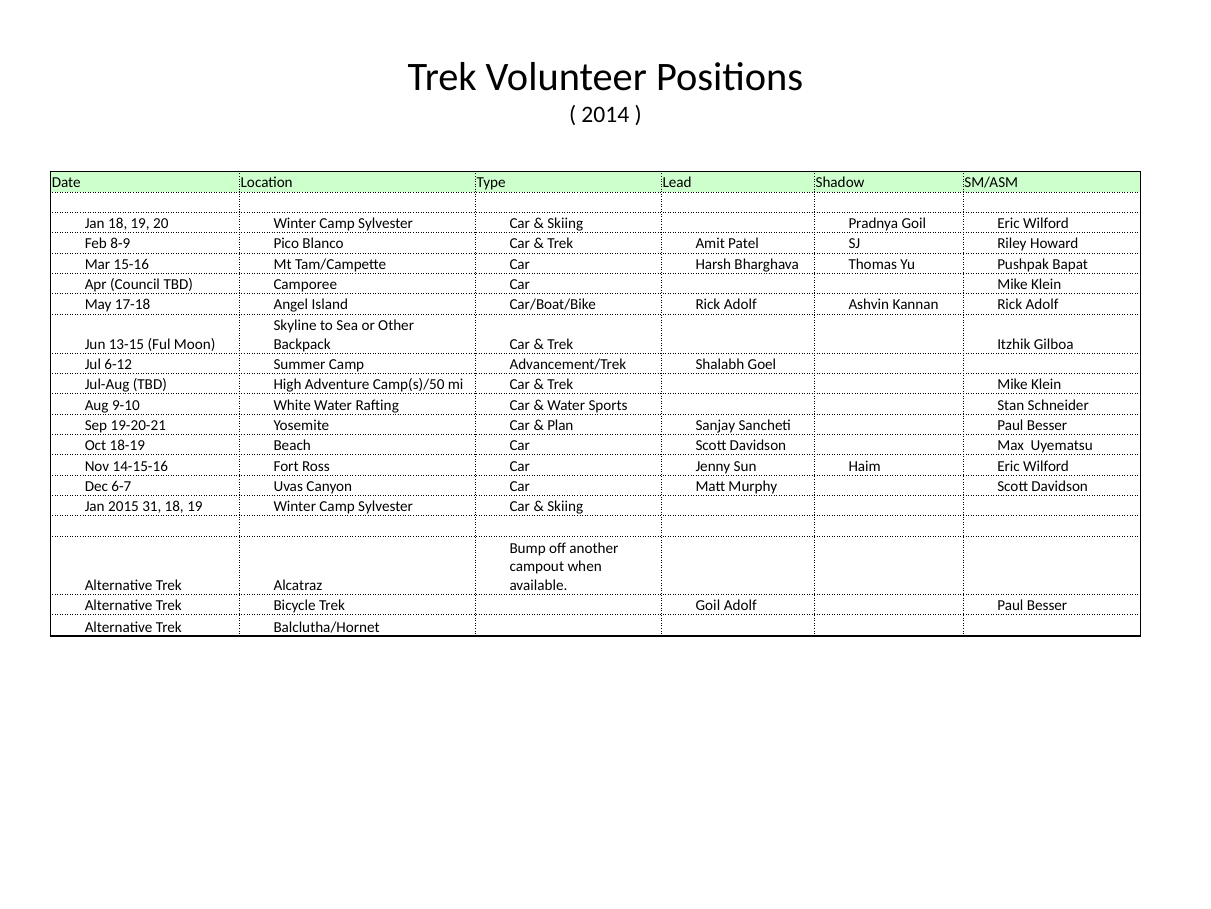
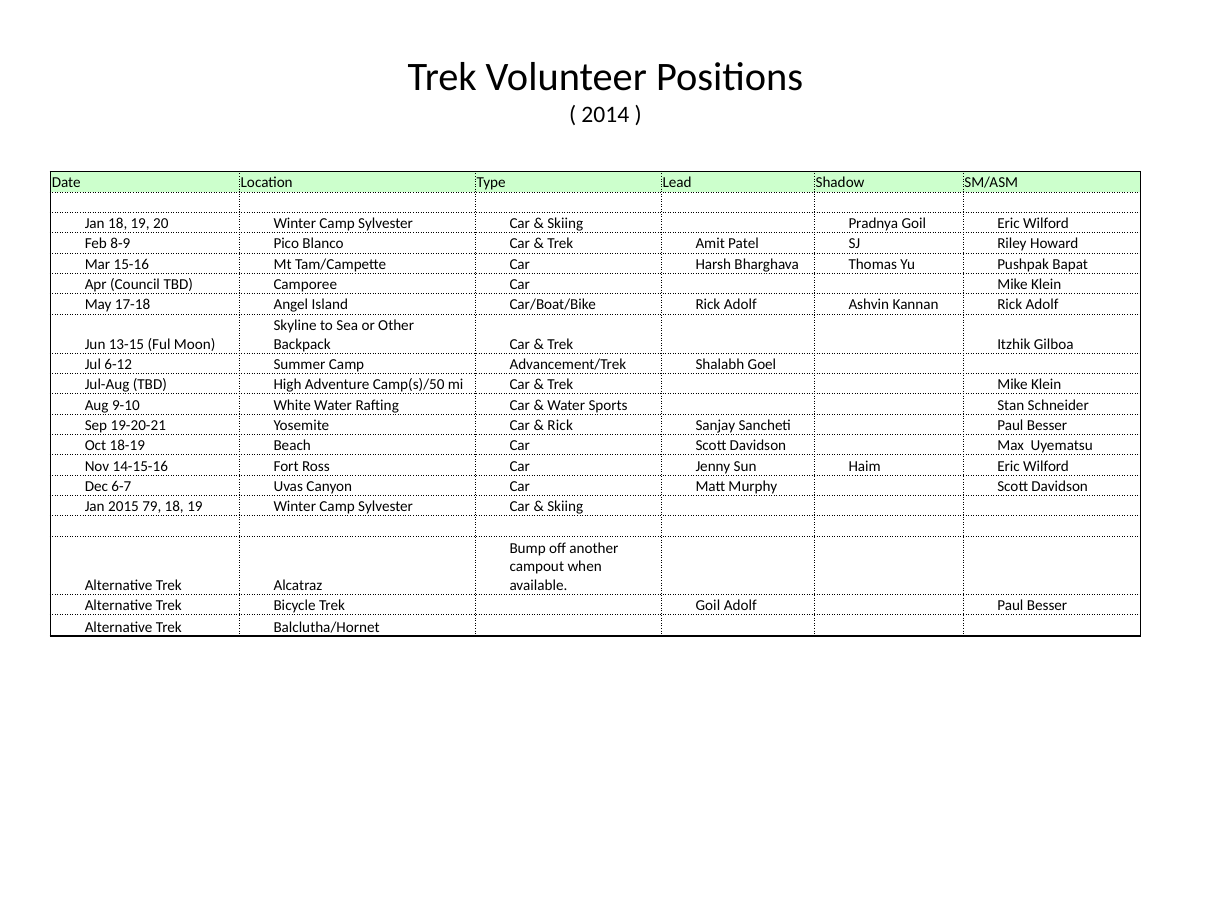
Plan at (560, 425): Plan -> Rick
31: 31 -> 79
